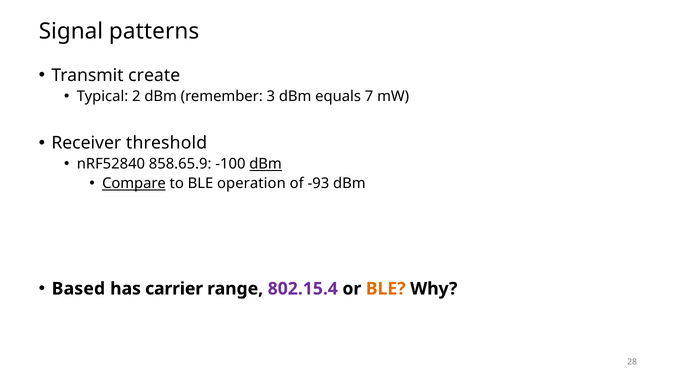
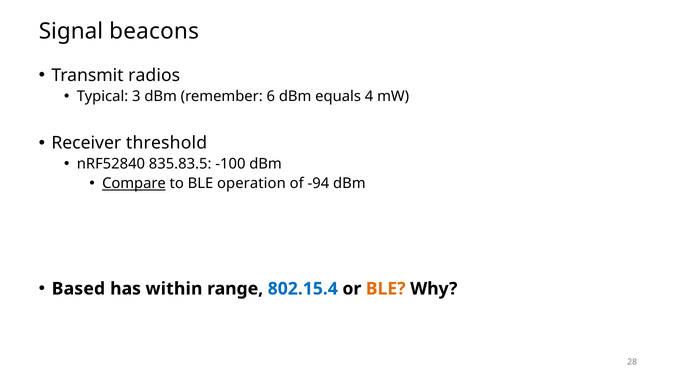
patterns: patterns -> beacons
create: create -> radios
2: 2 -> 3
3: 3 -> 6
7: 7 -> 4
858.65.9: 858.65.9 -> 835.83.5
dBm at (266, 164) underline: present -> none
-93: -93 -> -94
carrier: carrier -> within
802.15.4 colour: purple -> blue
